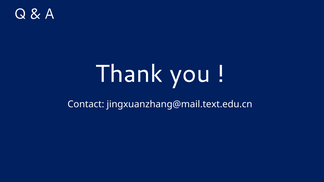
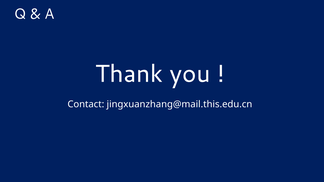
jingxuanzhang@mail.text.edu.cn: jingxuanzhang@mail.text.edu.cn -> jingxuanzhang@mail.this.edu.cn
